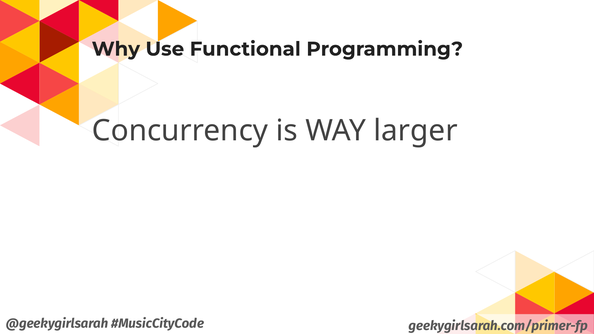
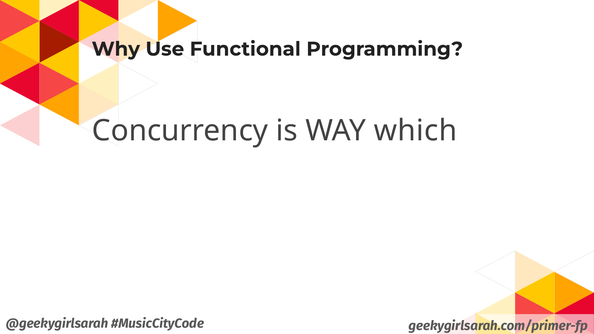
larger: larger -> which
